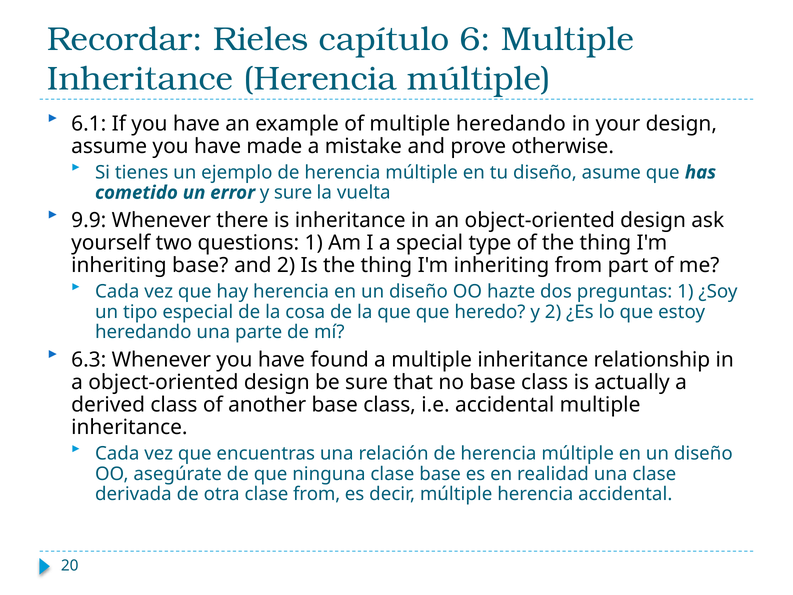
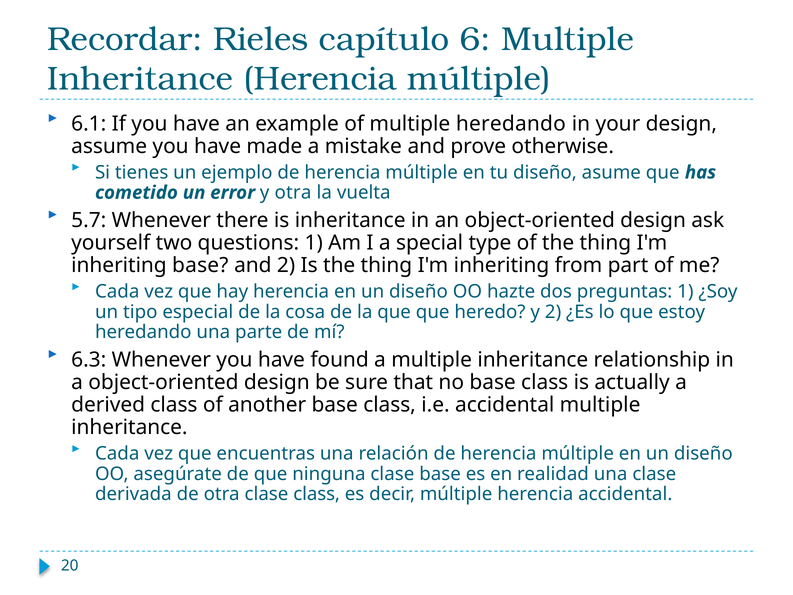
y sure: sure -> otra
9.9: 9.9 -> 5.7
clase from: from -> class
